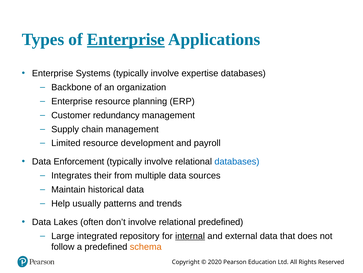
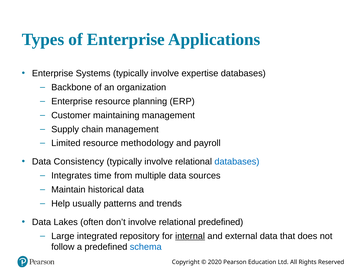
Enterprise at (126, 39) underline: present -> none
redundancy: redundancy -> maintaining
development: development -> methodology
Enforcement: Enforcement -> Consistency
their: their -> time
schema colour: orange -> blue
